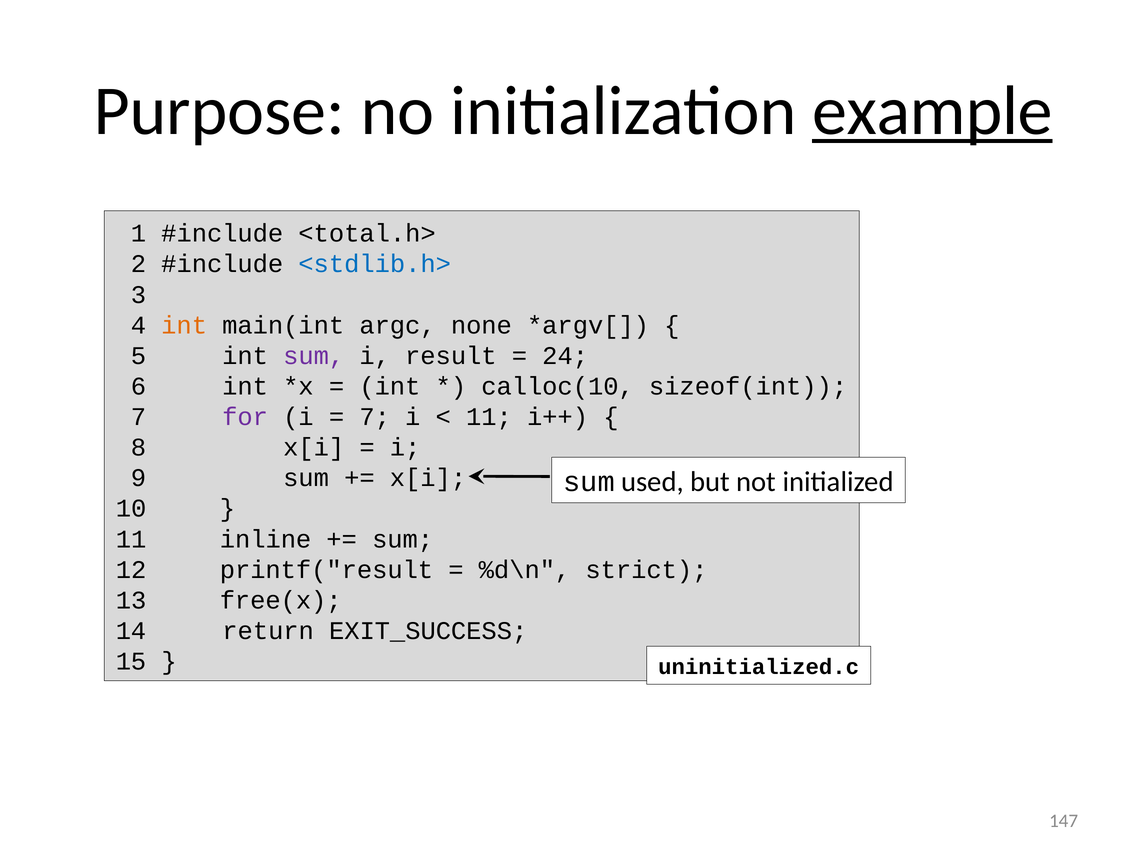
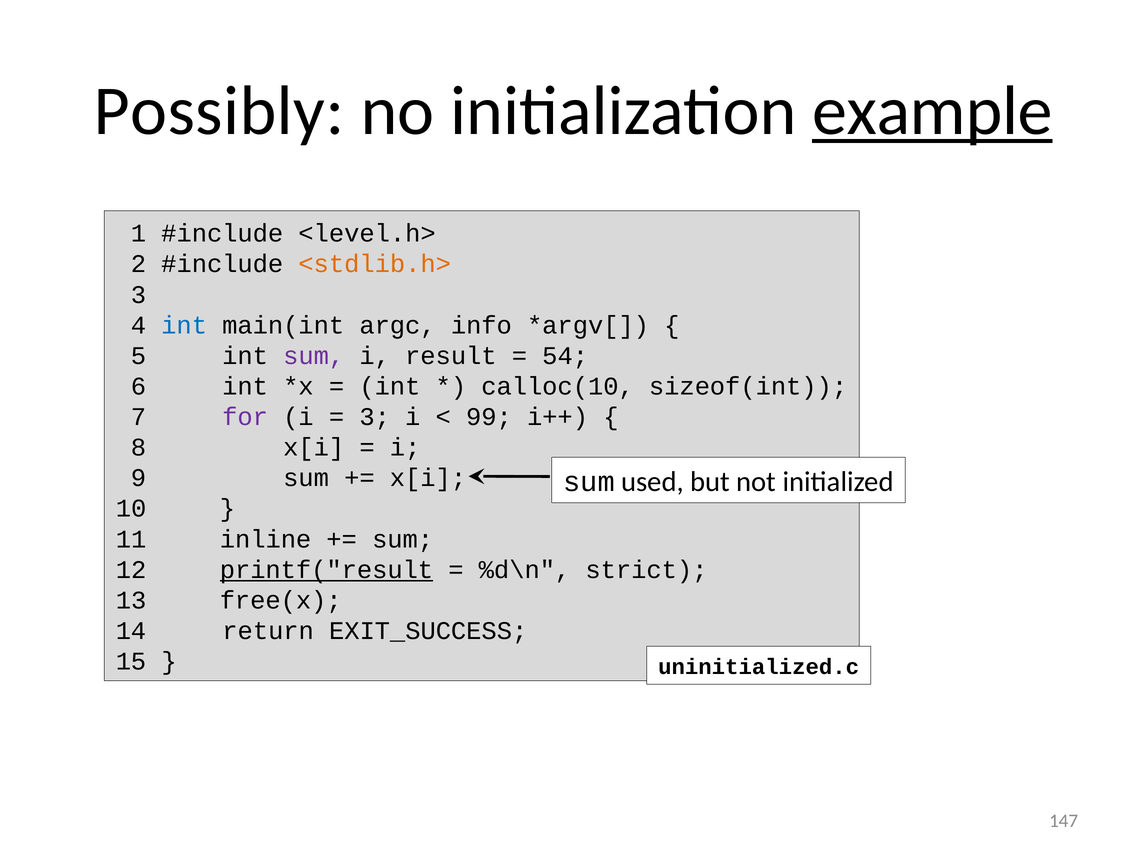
Purpose: Purpose -> Possibly
<total.h>: <total.h> -> <level.h>
<stdlib.h> colour: blue -> orange
int at (184, 325) colour: orange -> blue
none: none -> info
24: 24 -> 54
7 at (375, 417): 7 -> 3
11 at (489, 417): 11 -> 99
printf("result underline: none -> present
